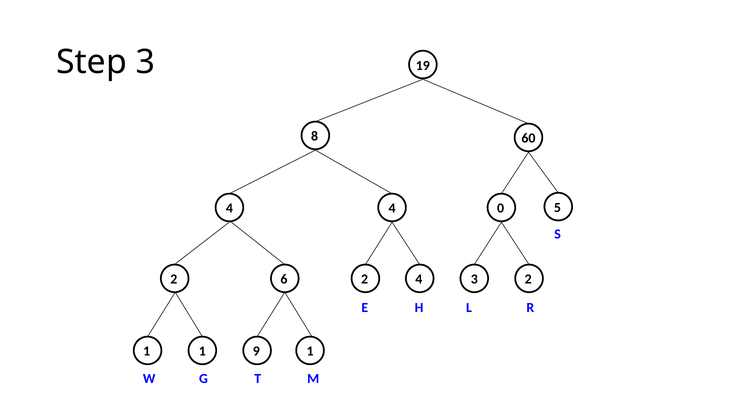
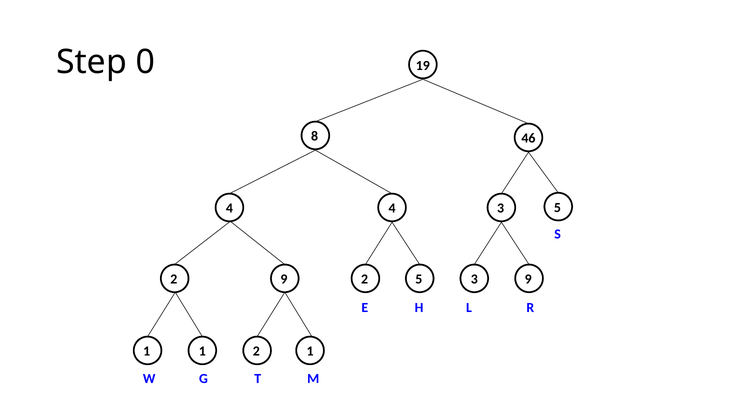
Step 3: 3 -> 0
60: 60 -> 46
4 0: 0 -> 3
2 6: 6 -> 9
2 4: 4 -> 5
3 2: 2 -> 9
1 9: 9 -> 2
